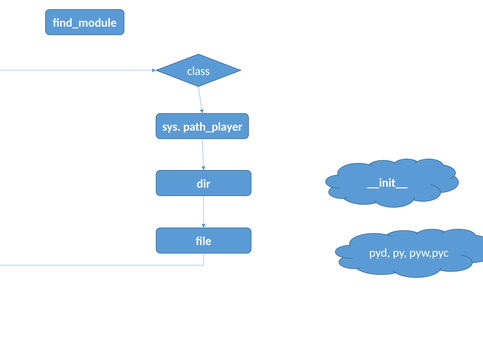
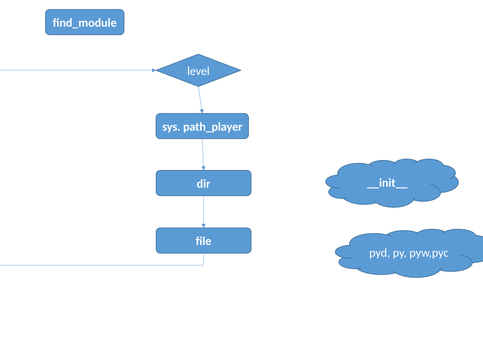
class: class -> level
